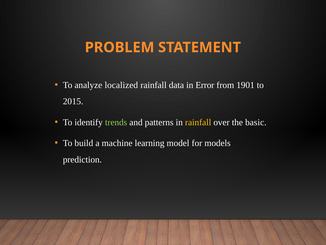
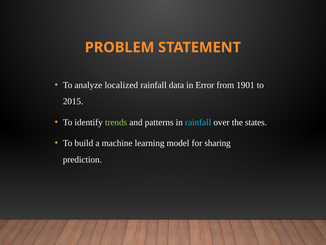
rainfall at (198, 122) colour: yellow -> light blue
basic: basic -> states
models: models -> sharing
